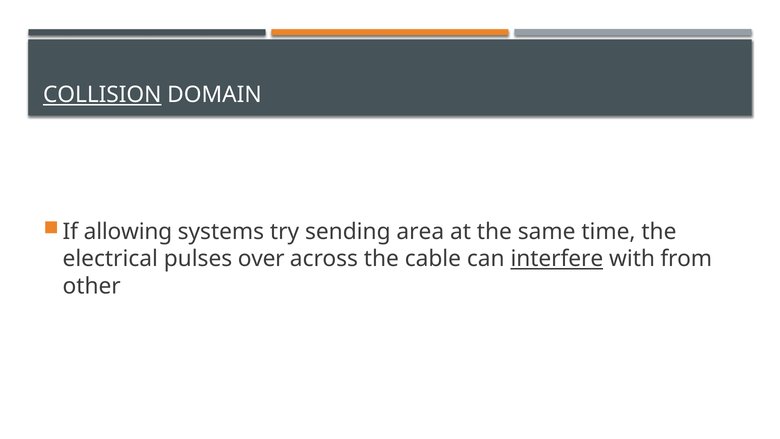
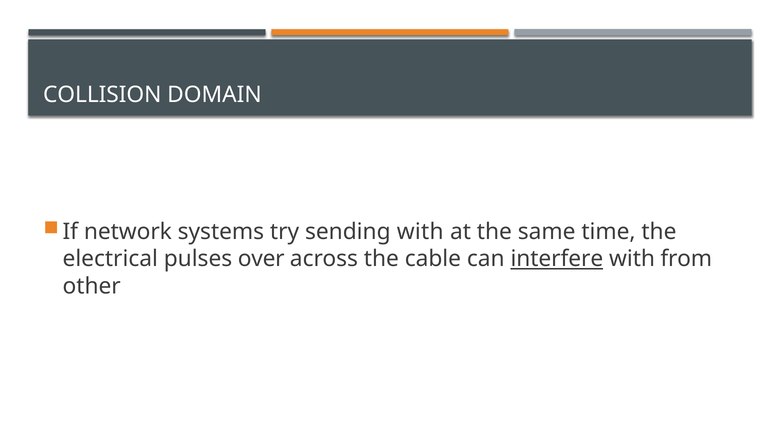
COLLISION underline: present -> none
allowing: allowing -> network
sending area: area -> with
